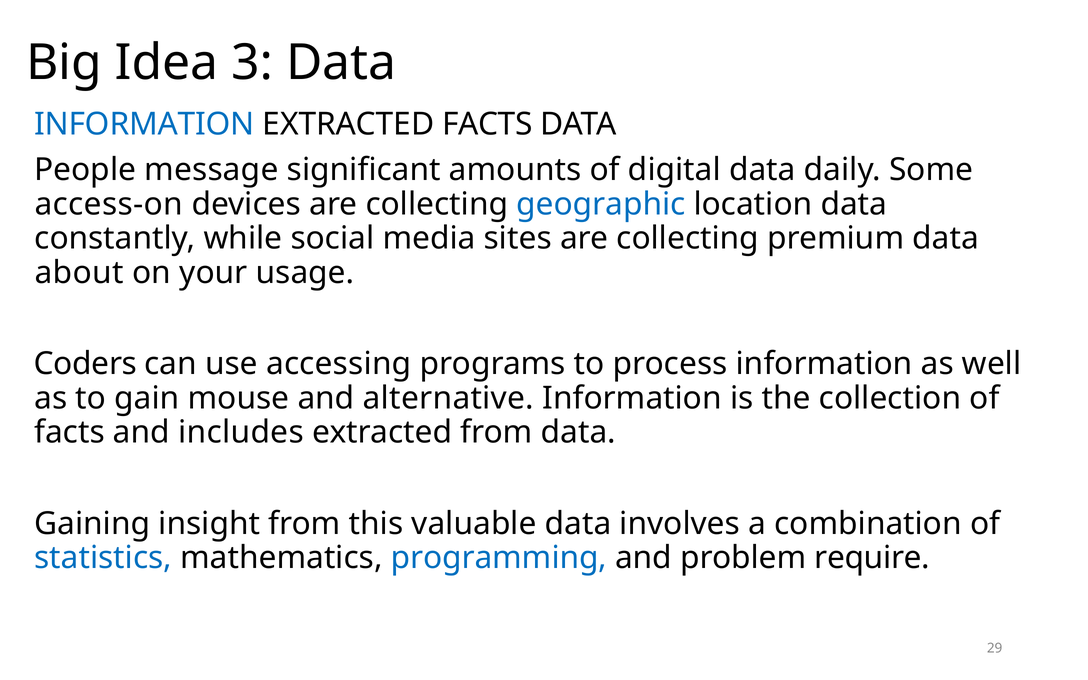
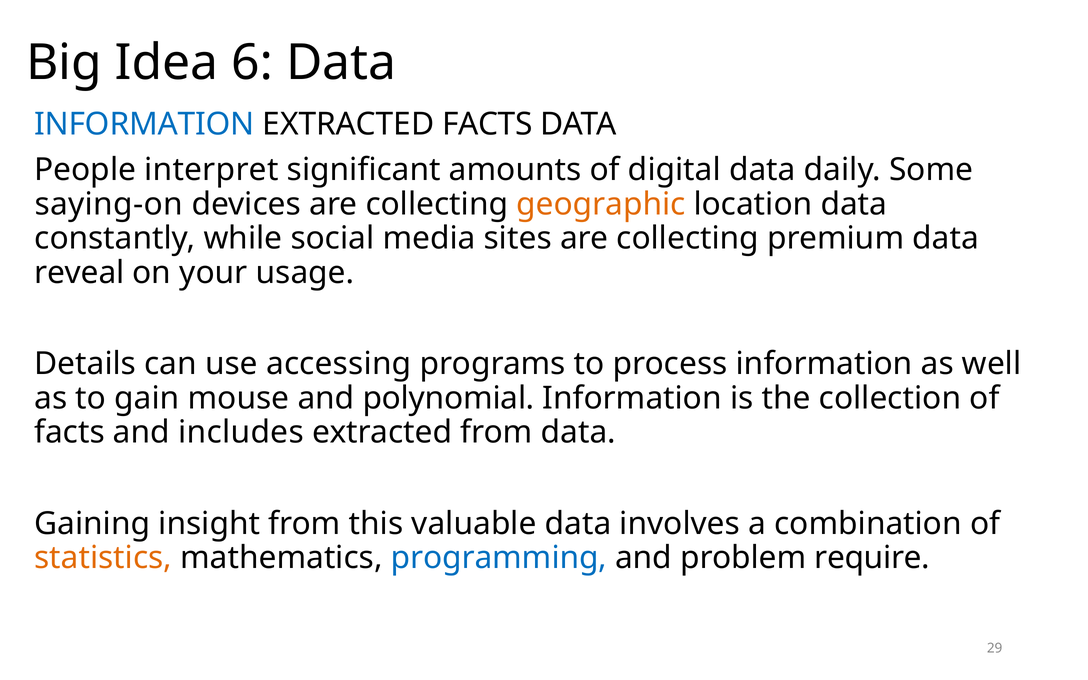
3: 3 -> 6
message: message -> interpret
access-on: access-on -> saying-on
geographic colour: blue -> orange
about: about -> reveal
Coders: Coders -> Details
alternative: alternative -> polynomial
statistics colour: blue -> orange
